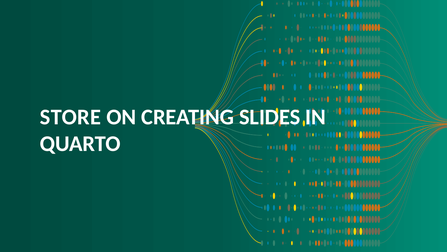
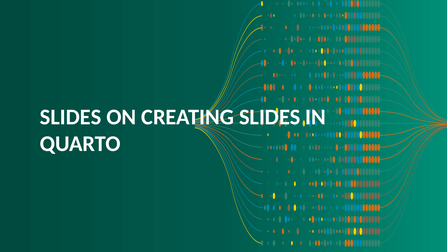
STORE at (70, 117): STORE -> SLIDES
